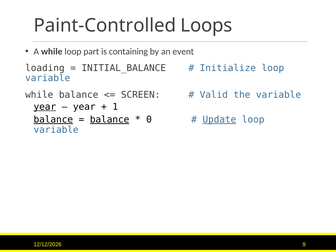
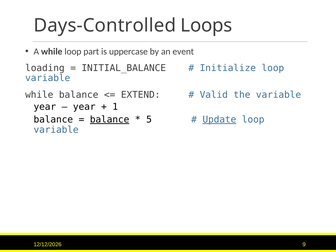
Paint-Controlled: Paint-Controlled -> Days-Controlled
containing: containing -> uppercase
SCREEN: SCREEN -> EXTEND
year at (45, 107) underline: present -> none
balance at (53, 120) underline: present -> none
0: 0 -> 5
